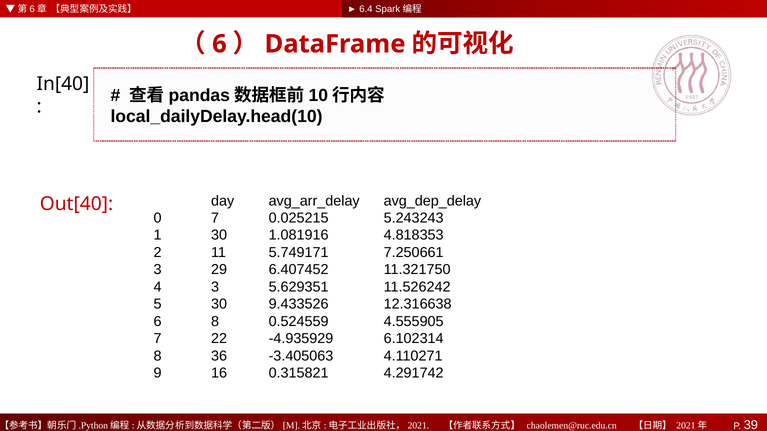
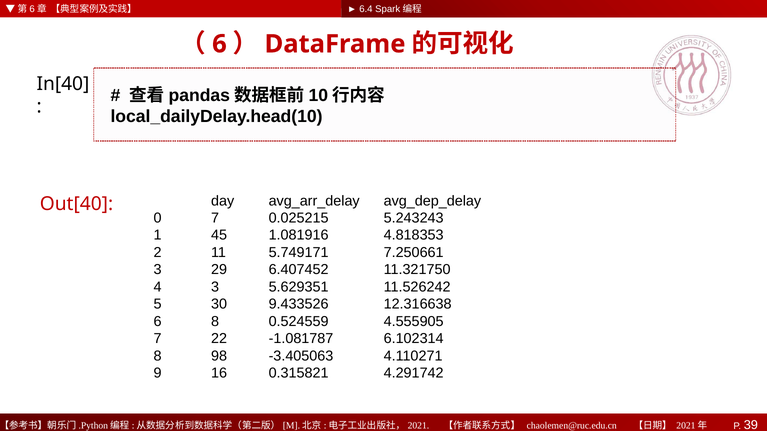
1 30: 30 -> 45
-4.935929: -4.935929 -> -1.081787
36: 36 -> 98
